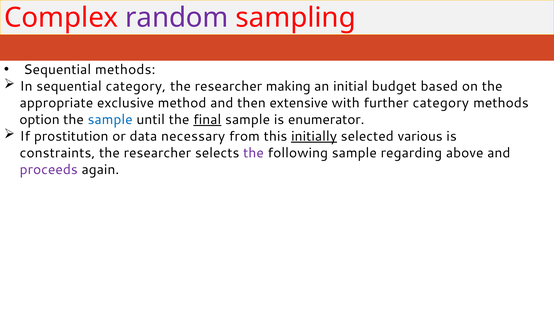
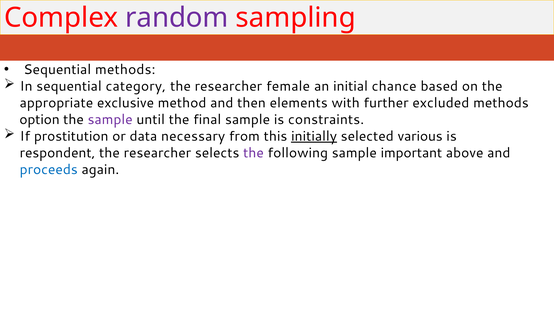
making: making -> female
budget: budget -> chance
extensive: extensive -> elements
further category: category -> excluded
sample at (110, 119) colour: blue -> purple
final underline: present -> none
enumerator: enumerator -> constraints
constraints: constraints -> respondent
regarding: regarding -> important
proceeds colour: purple -> blue
